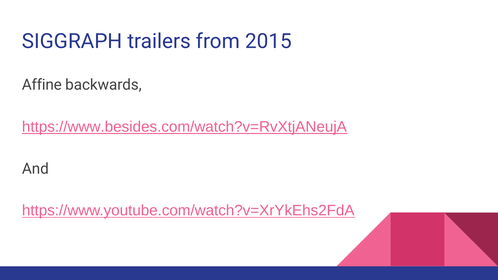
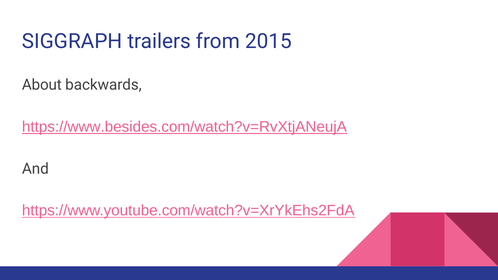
Affine: Affine -> About
